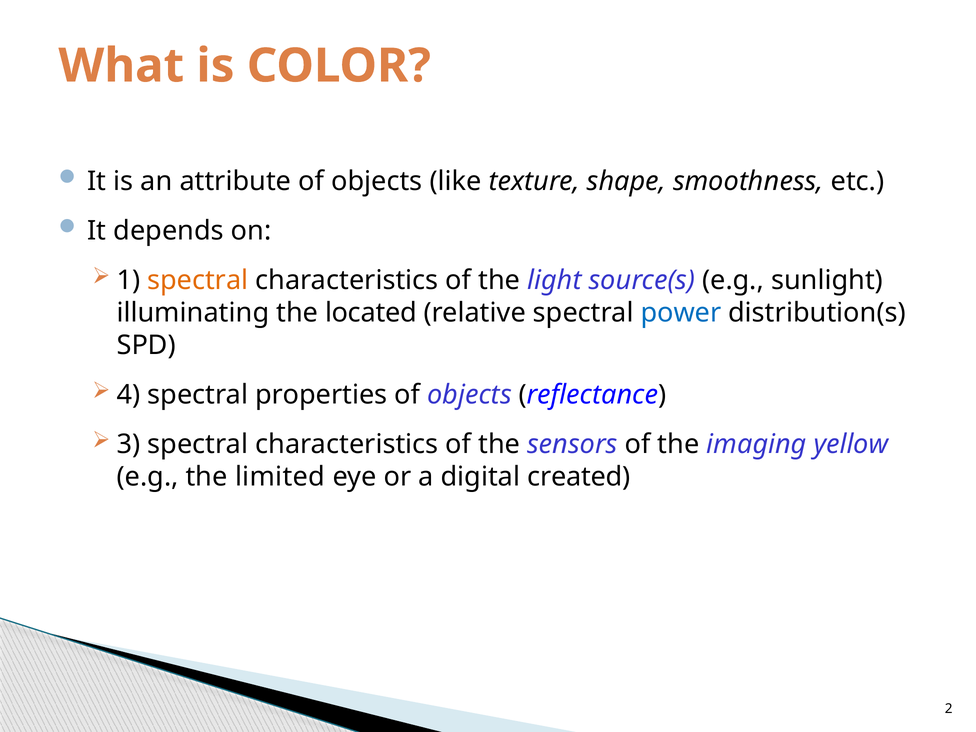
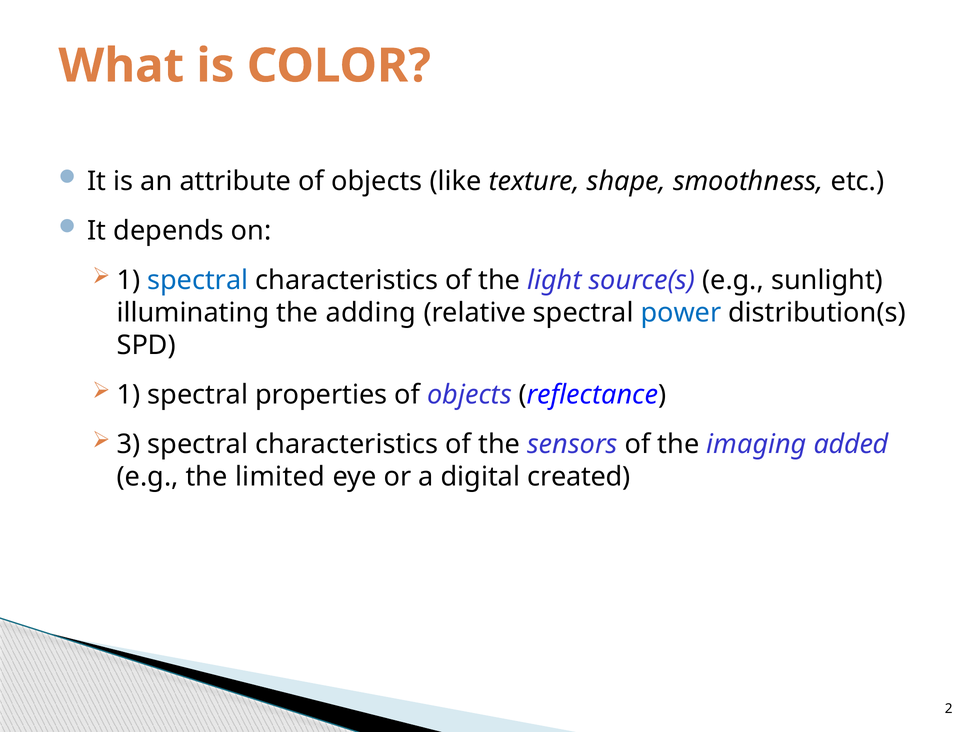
spectral at (198, 280) colour: orange -> blue
located: located -> adding
4 at (129, 395): 4 -> 1
yellow: yellow -> added
